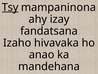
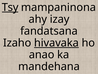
hivavaka underline: none -> present
